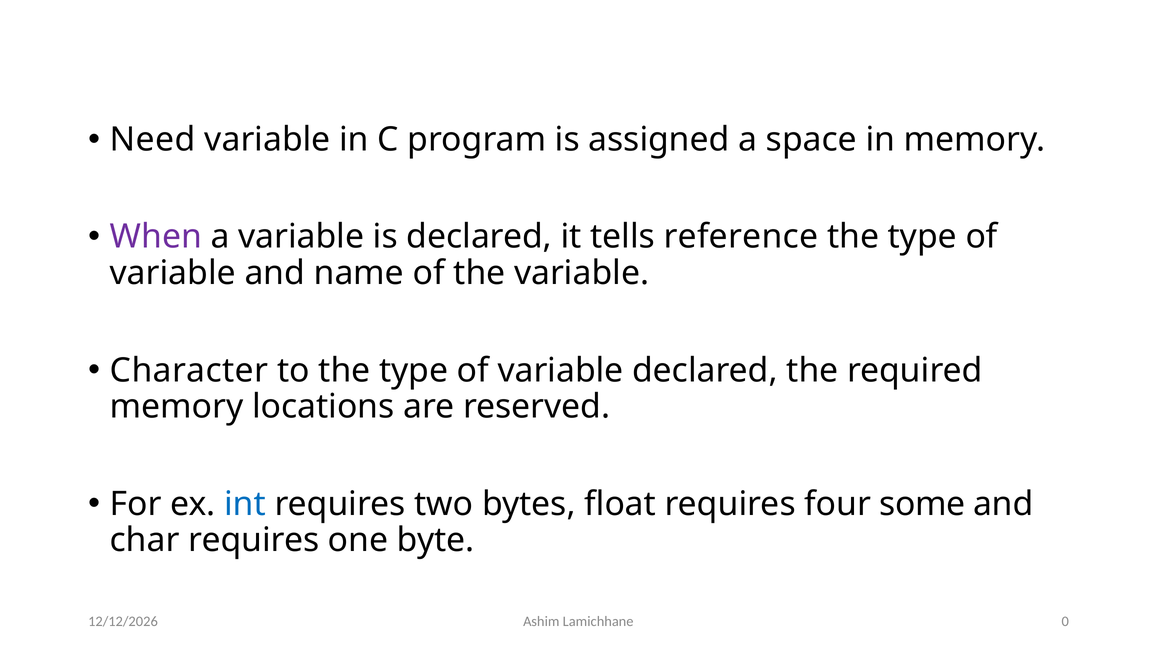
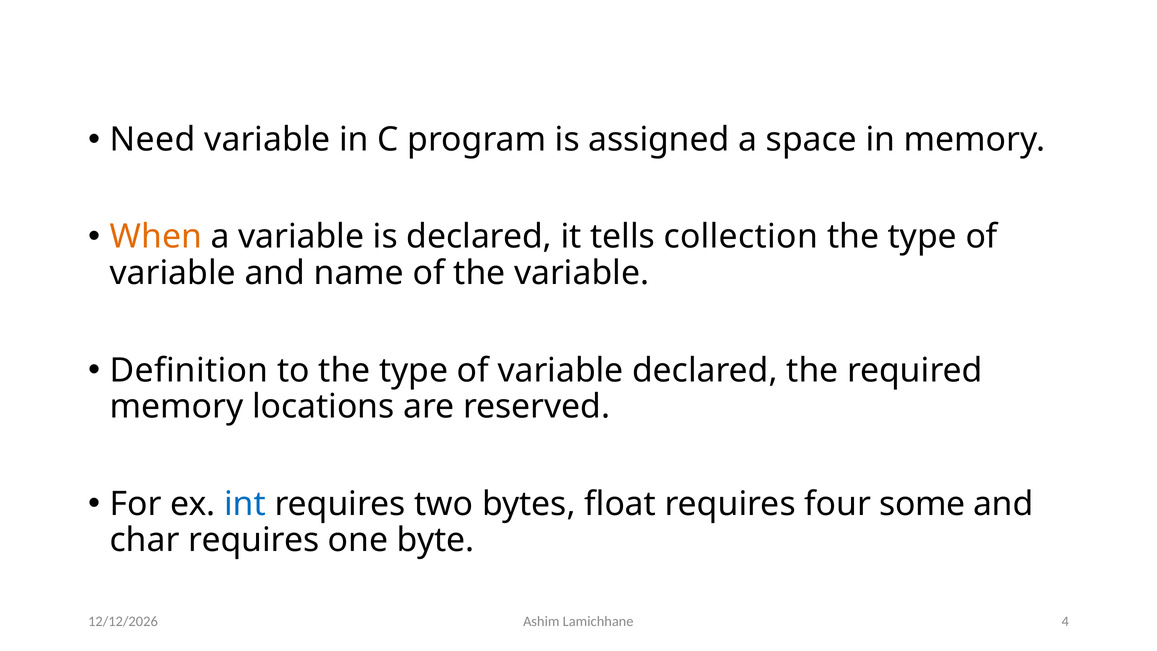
When colour: purple -> orange
reference: reference -> collection
Character: Character -> Definition
0: 0 -> 4
